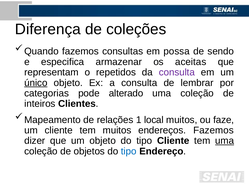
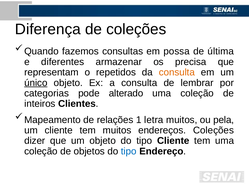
sendo: sendo -> última
especifica: especifica -> diferentes
aceitas: aceitas -> precisa
consulta at (177, 72) colour: purple -> orange
local: local -> letra
faze: faze -> pela
endereços Fazemos: Fazemos -> Coleções
uma at (225, 141) underline: present -> none
